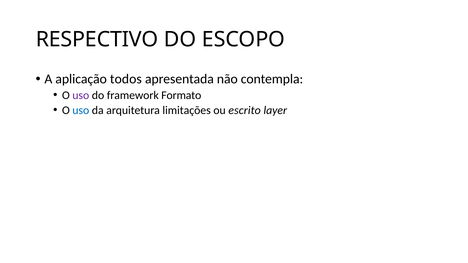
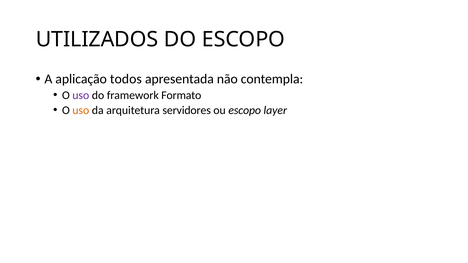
RESPECTIVO: RESPECTIVO -> UTILIZADOS
uso at (81, 110) colour: blue -> orange
limitações: limitações -> servidores
ou escrito: escrito -> escopo
